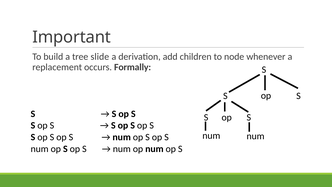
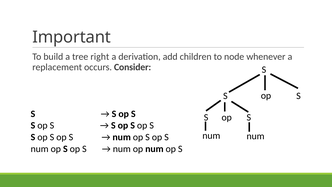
slide: slide -> right
Formally: Formally -> Consider
